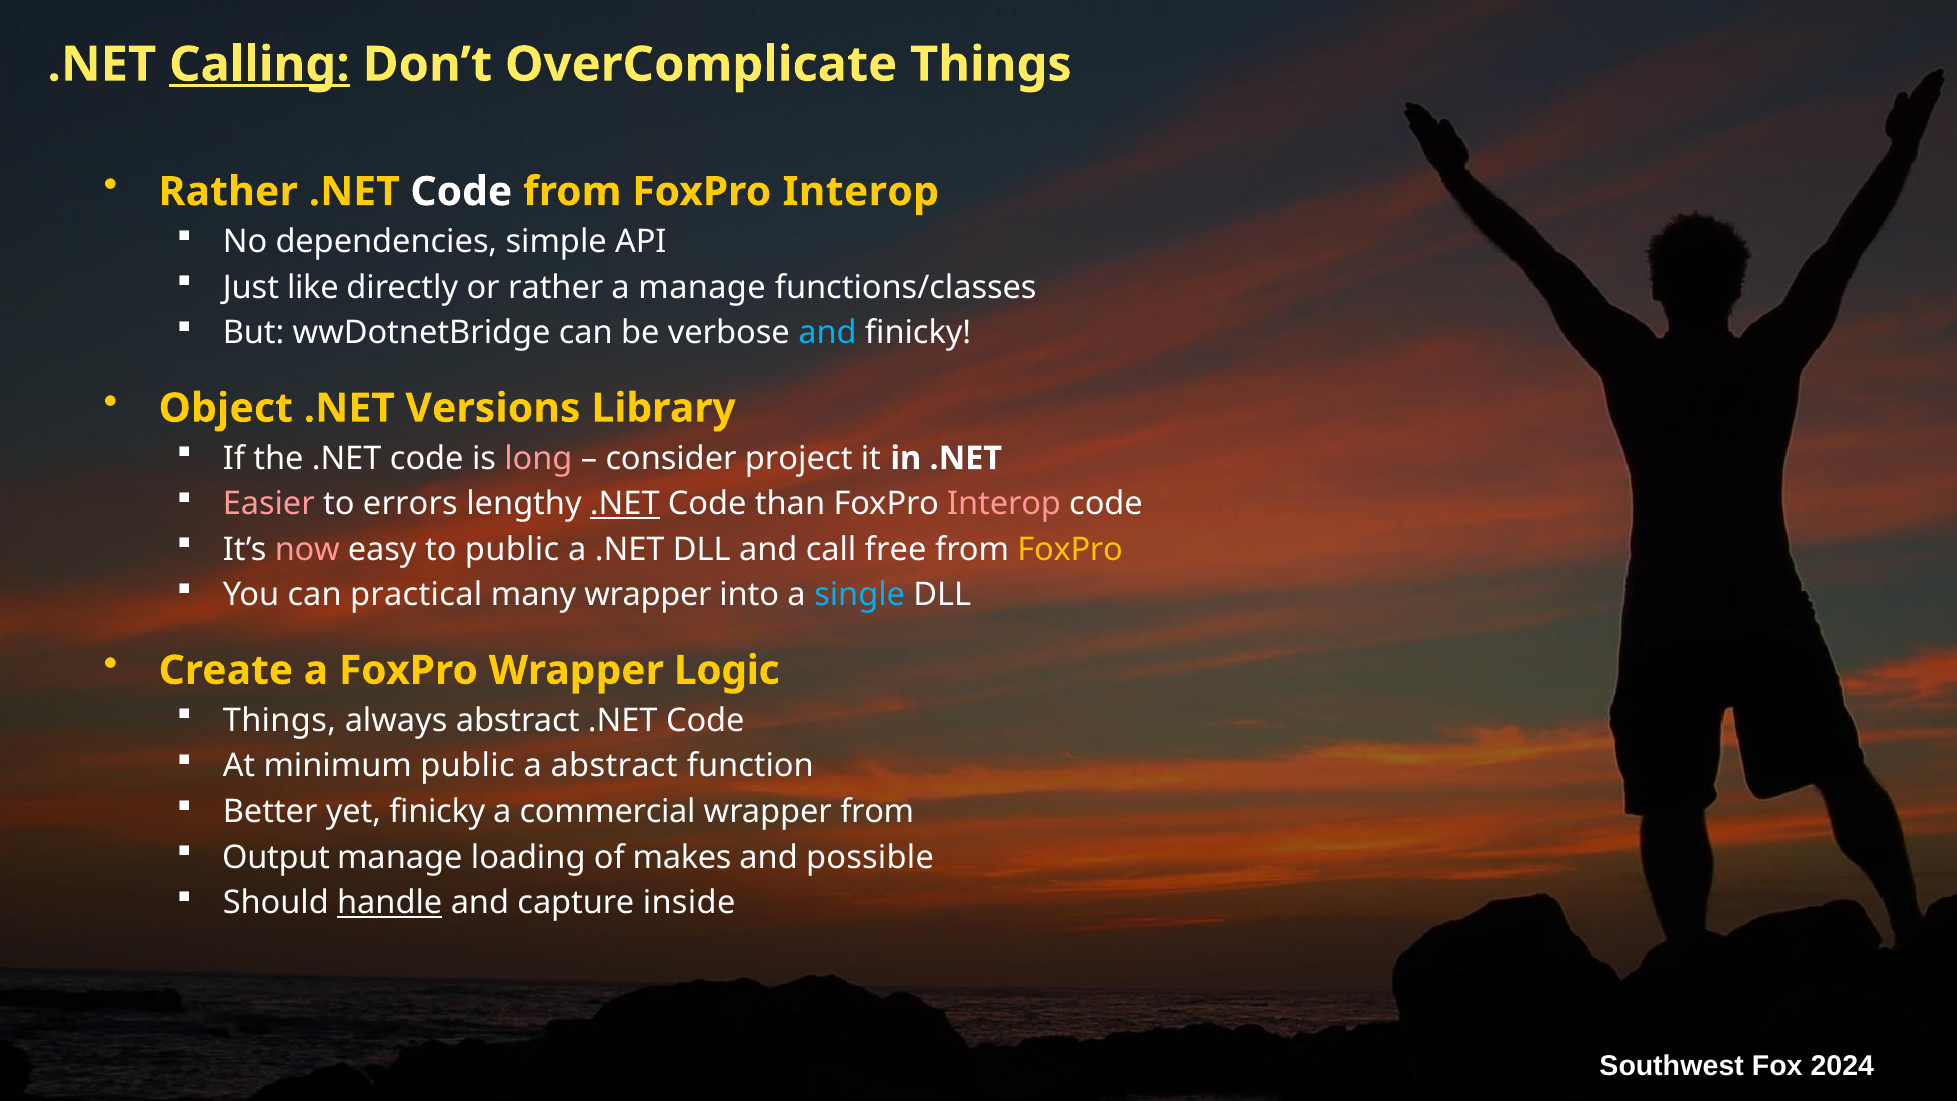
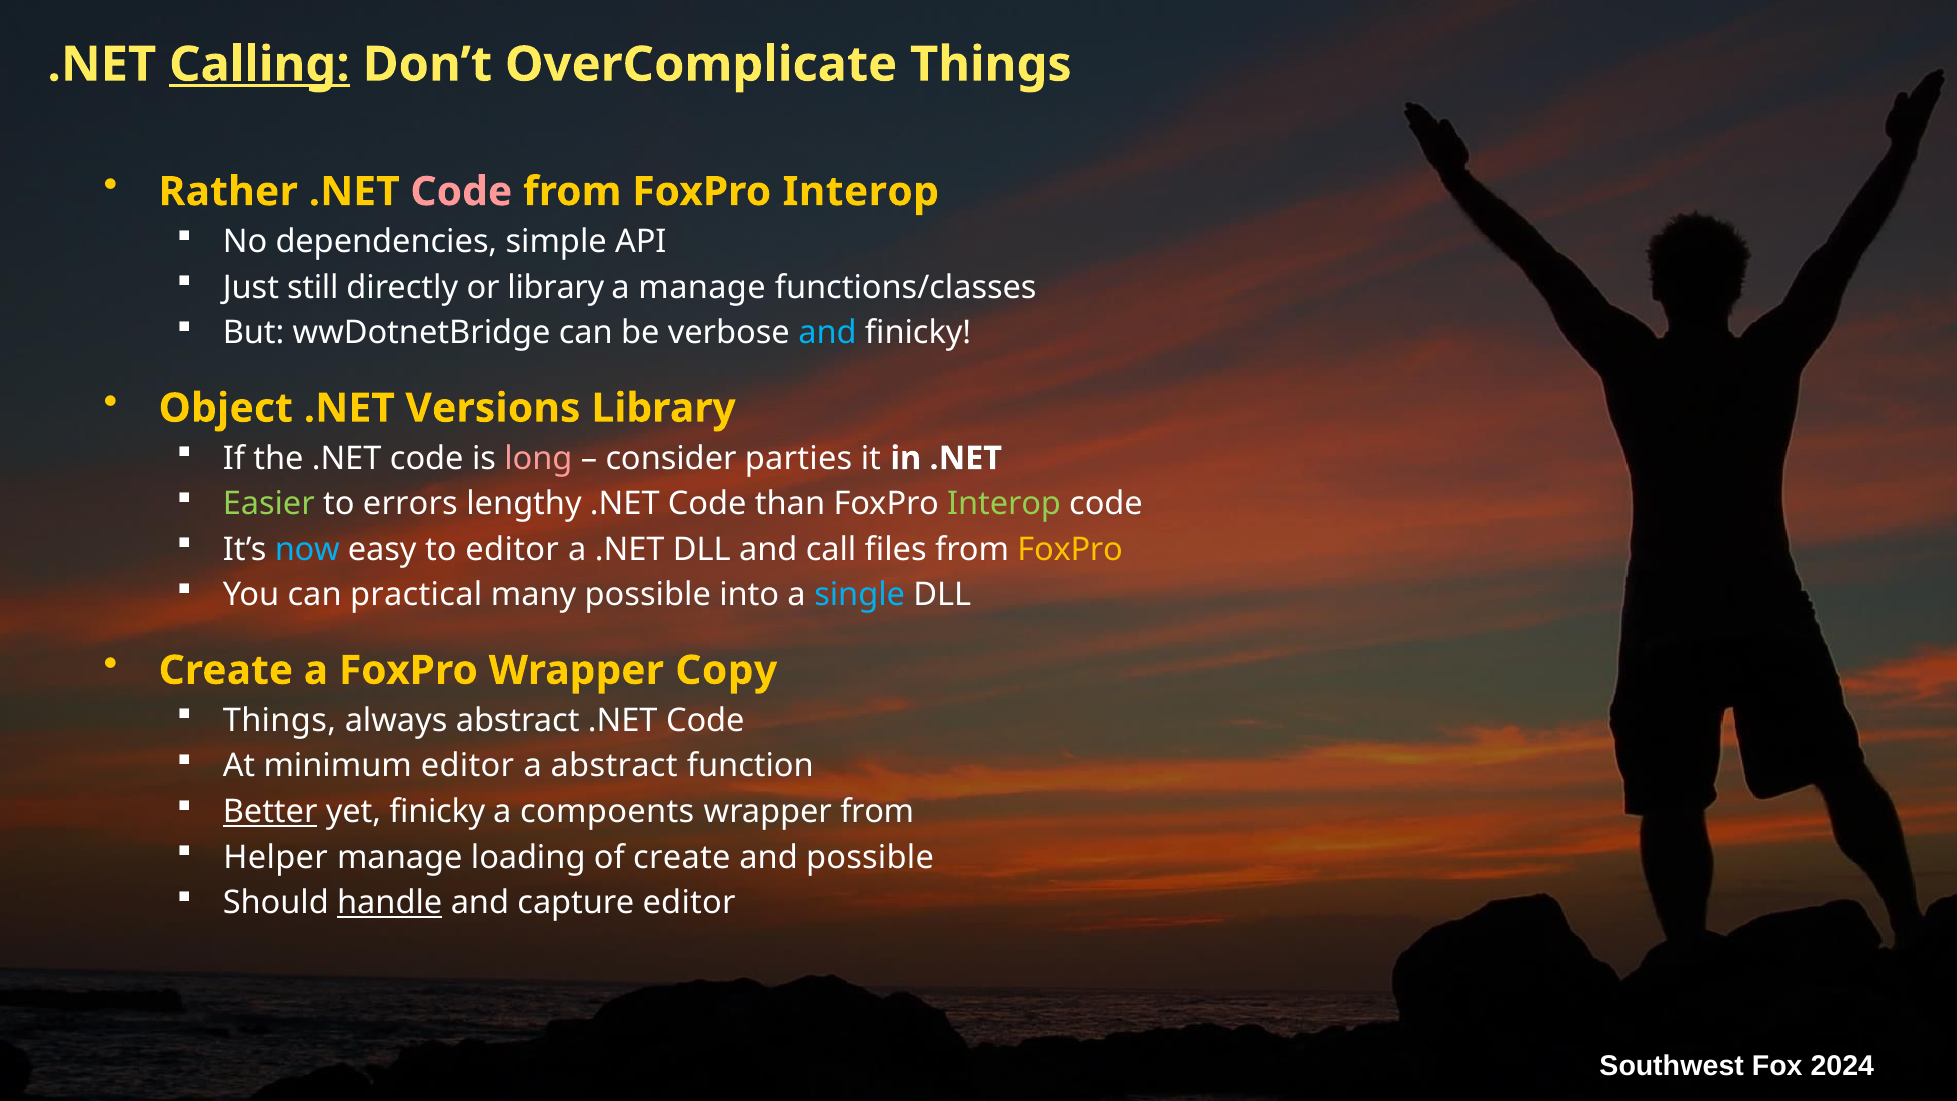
Code at (461, 192) colour: white -> pink
like: like -> still
or rather: rather -> library
project: project -> parties
Easier colour: pink -> light green
.NET at (625, 504) underline: present -> none
Interop at (1004, 504) colour: pink -> light green
now colour: pink -> light blue
to public: public -> editor
free: free -> files
many wrapper: wrapper -> possible
Logic: Logic -> Copy
minimum public: public -> editor
Better underline: none -> present
commercial: commercial -> compoents
Output: Output -> Helper
of makes: makes -> create
capture inside: inside -> editor
